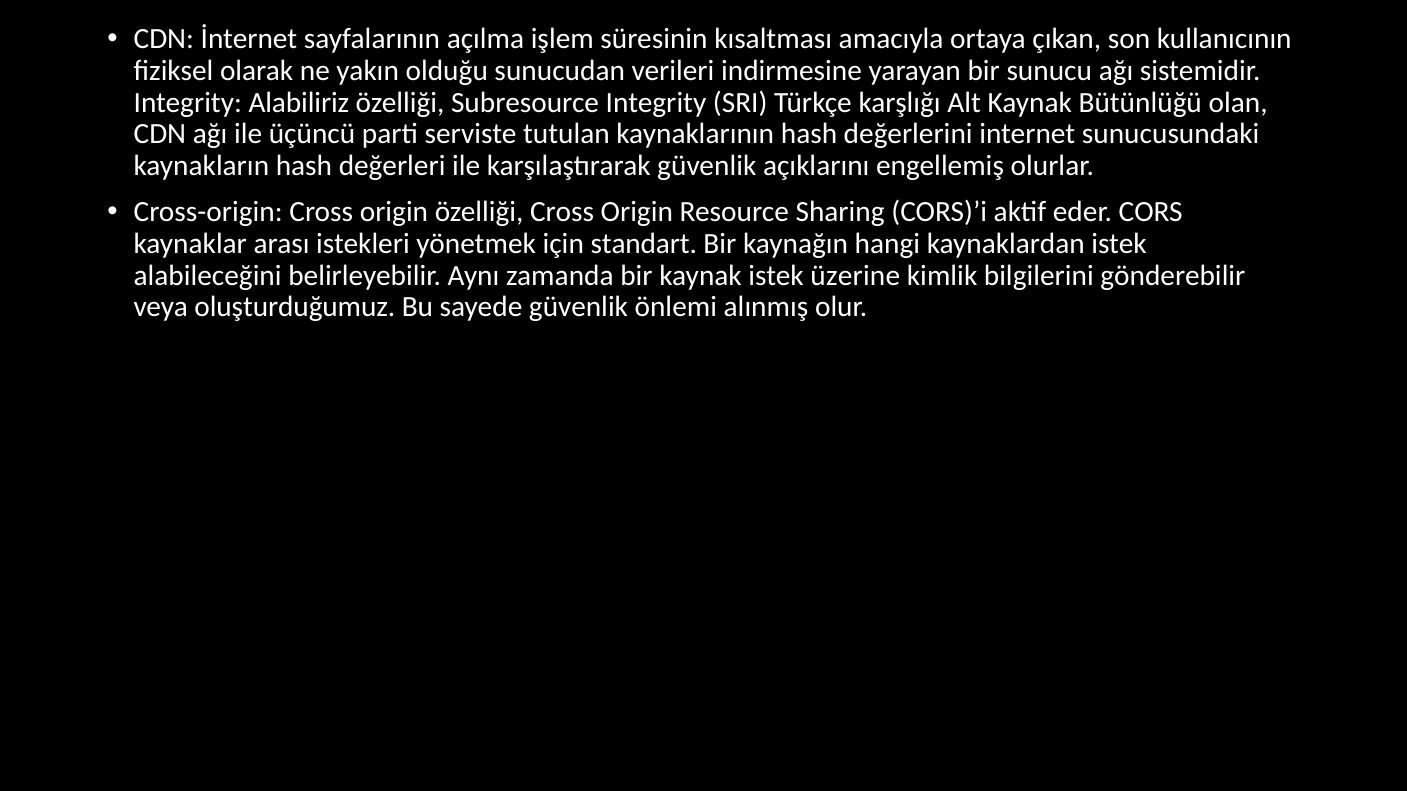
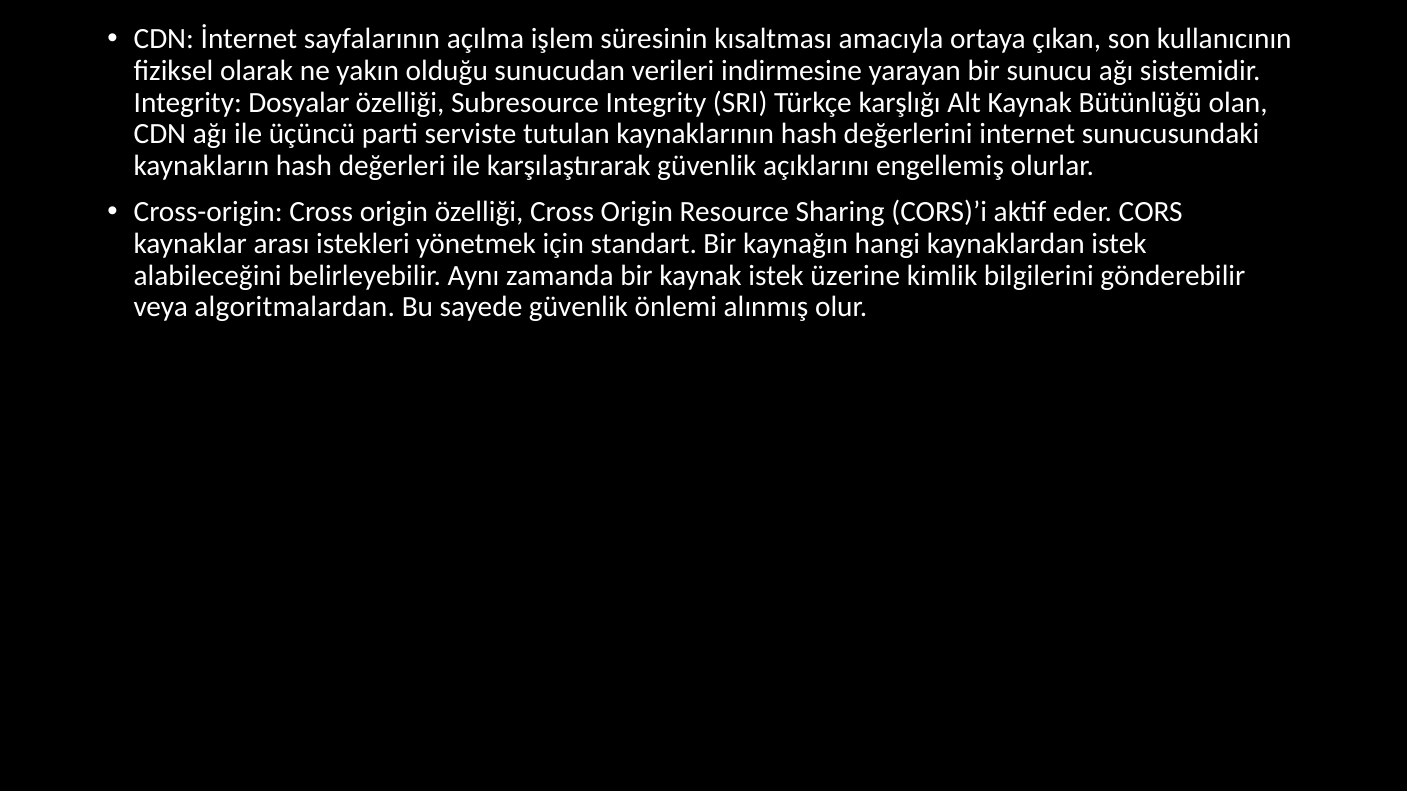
Alabiliriz: Alabiliriz -> Dosyalar
oluşturduğumuz: oluşturduğumuz -> algoritmalardan
